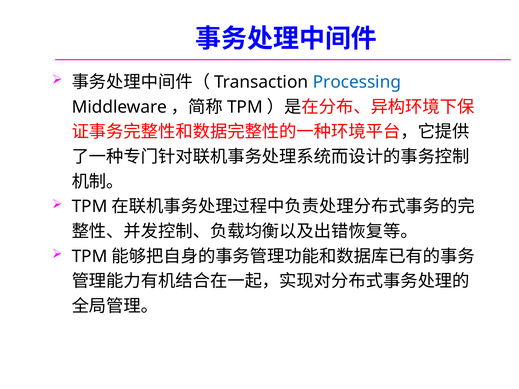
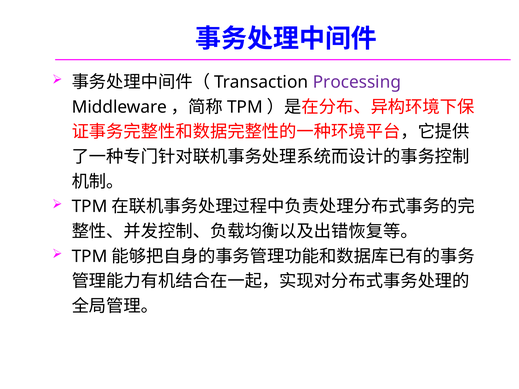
Processing colour: blue -> purple
